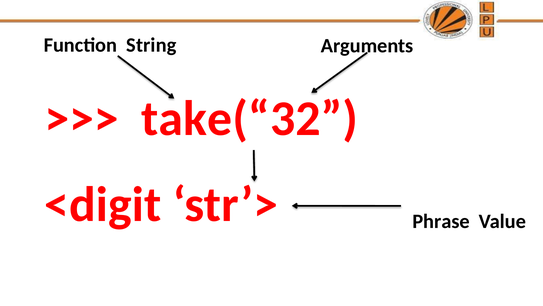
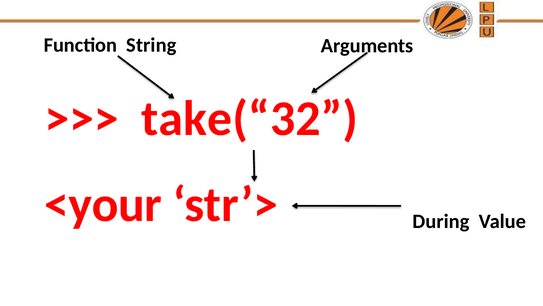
<digit: <digit -> <your
Phrase: Phrase -> During
